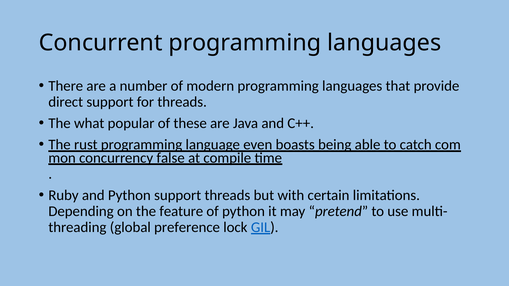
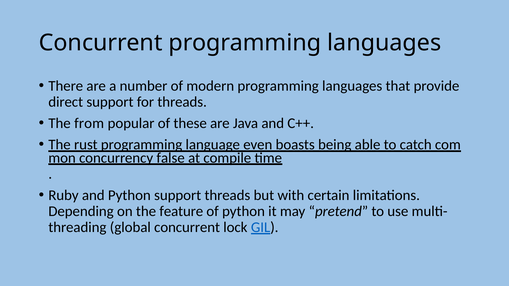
what: what -> from
global preference: preference -> concurrent
